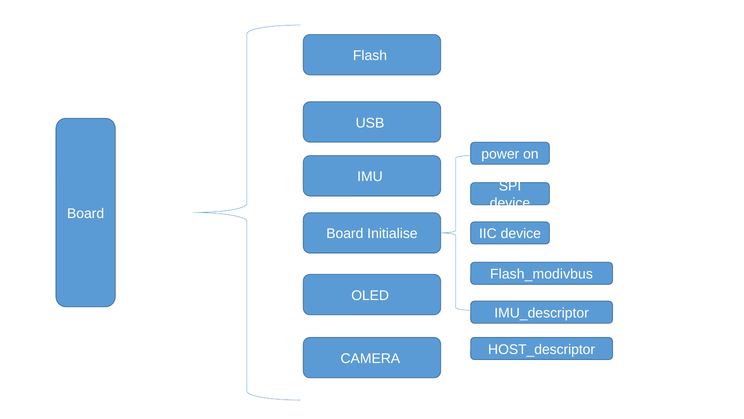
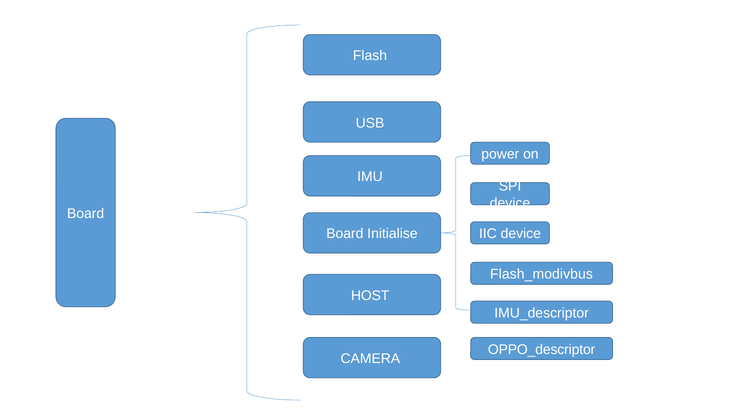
OLED: OLED -> HOST
HOST_descriptor: HOST_descriptor -> OPPO_descriptor
